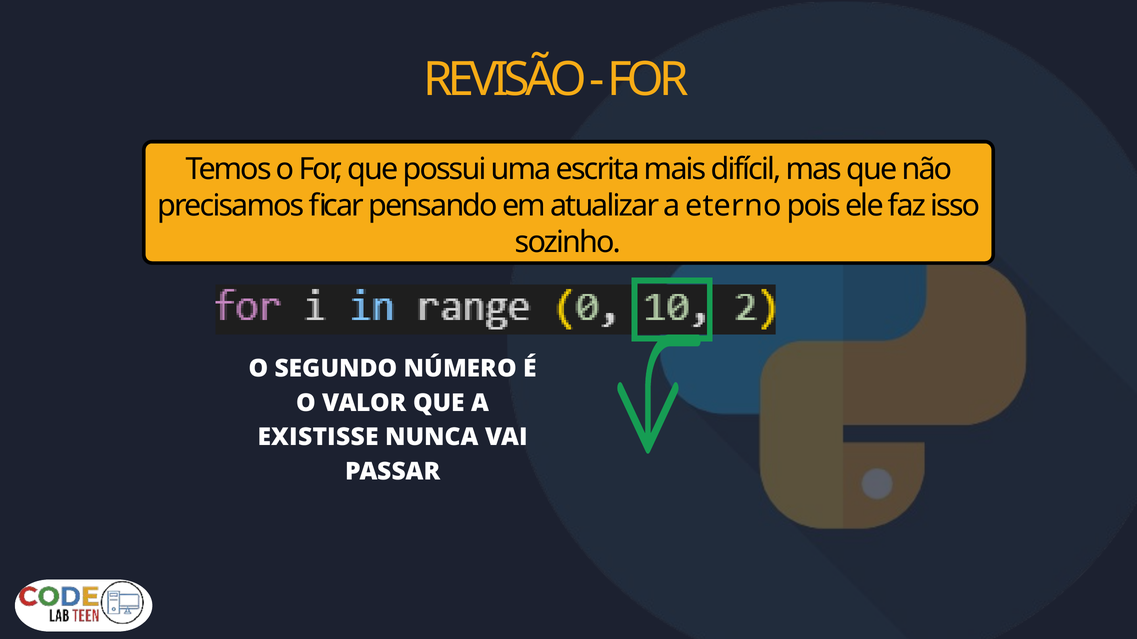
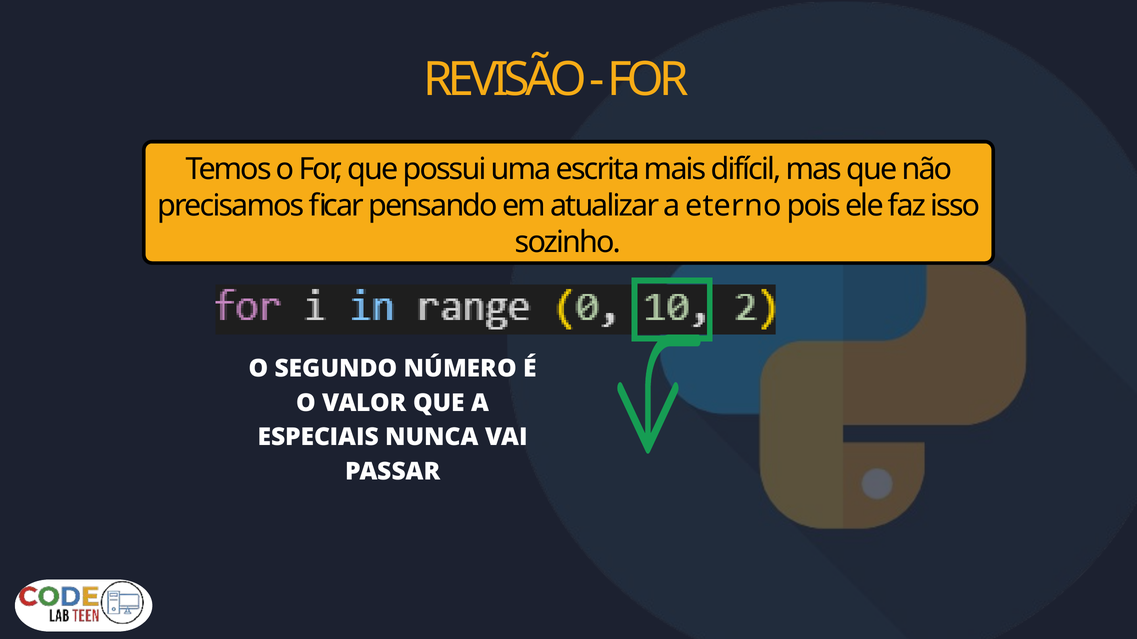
EXISTISSE: EXISTISSE -> ESPECIAIS
